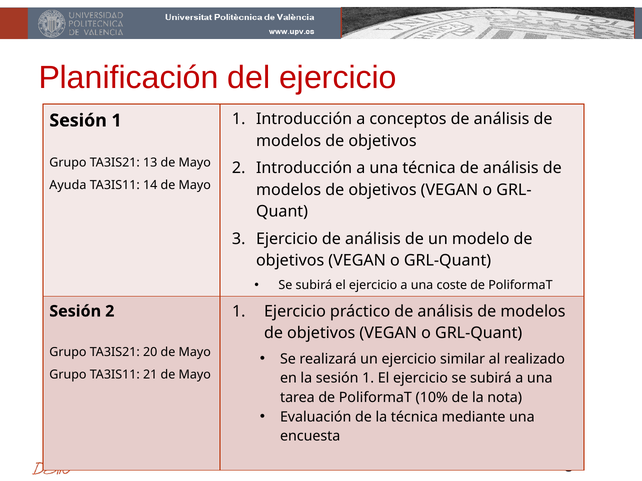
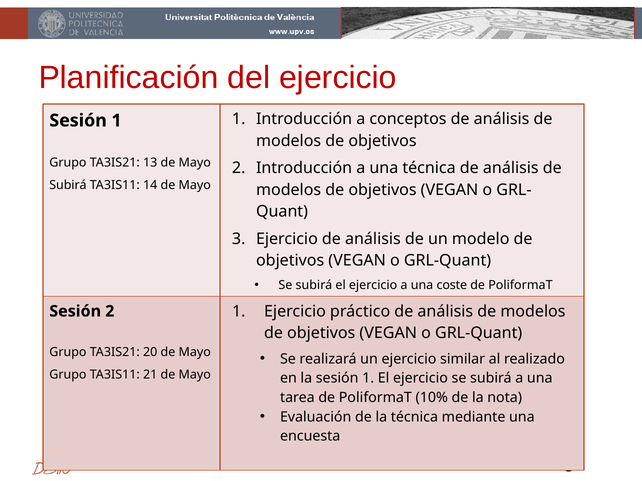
Ayuda at (68, 185): Ayuda -> Subirá
